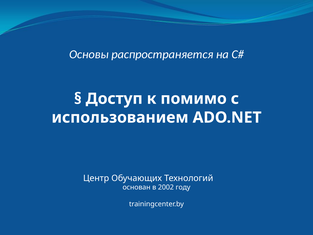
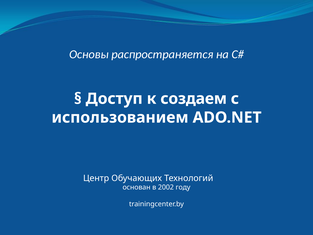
помимо: помимо -> создаем
